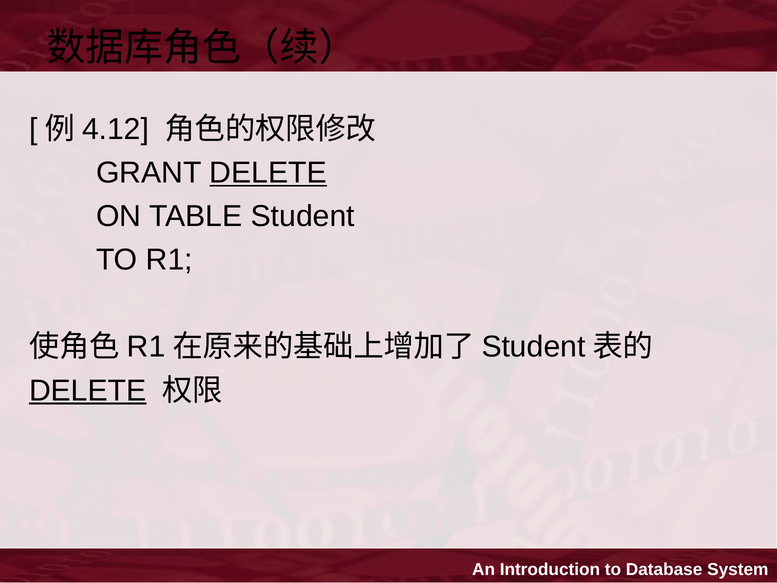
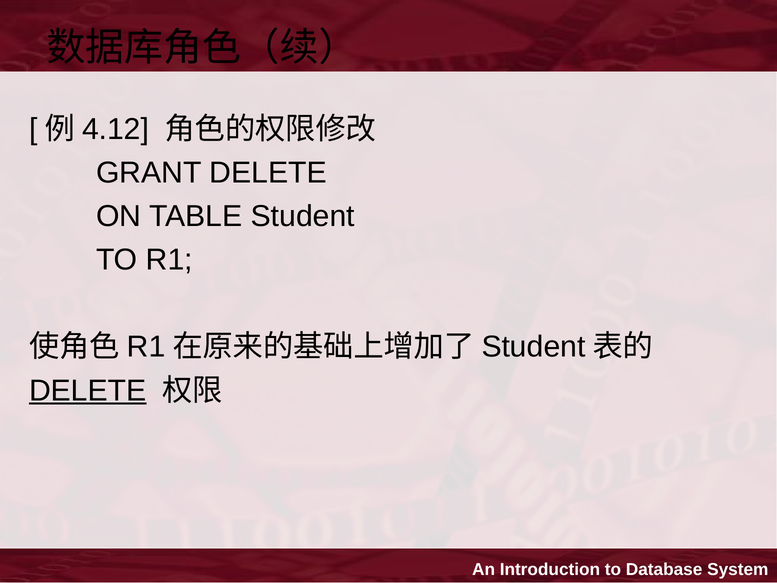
DELETE at (268, 173) underline: present -> none
